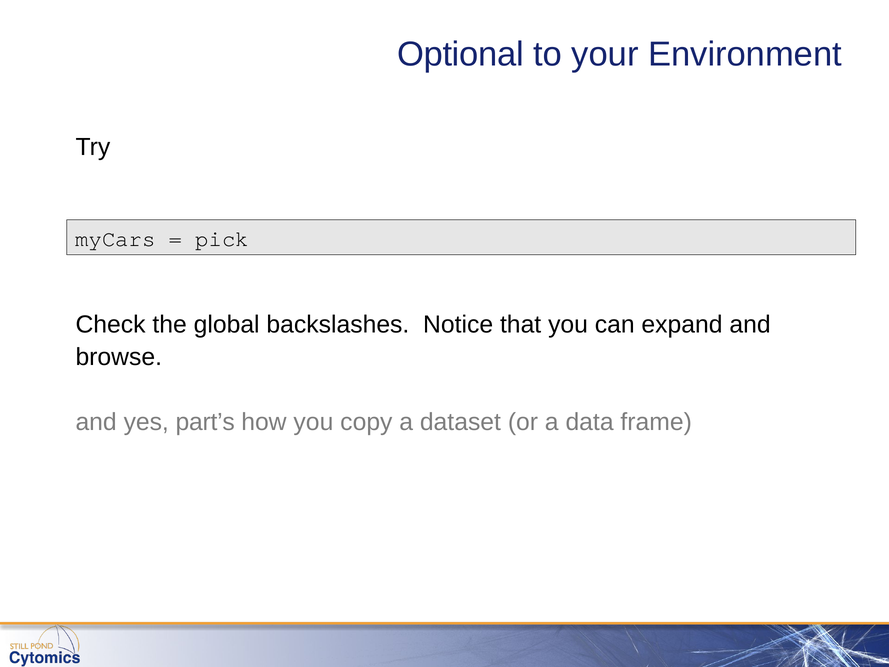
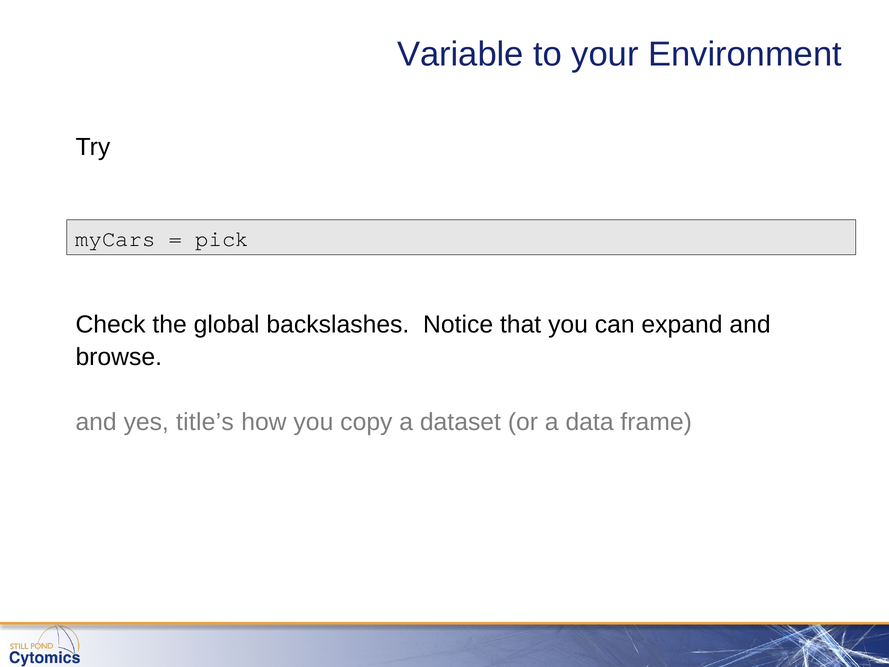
Optional: Optional -> Variable
part’s: part’s -> title’s
